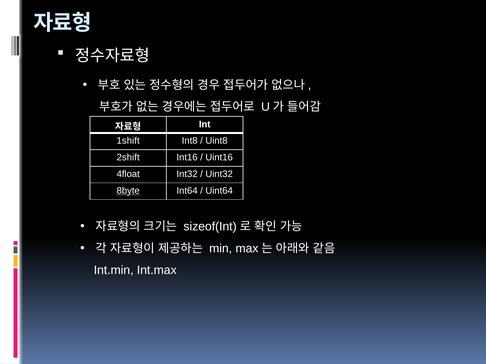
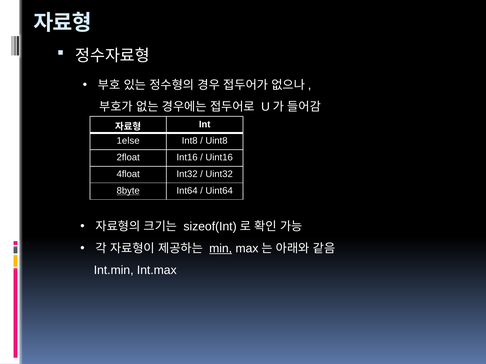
1shift: 1shift -> 1else
2shift: 2shift -> 2float
min underline: none -> present
